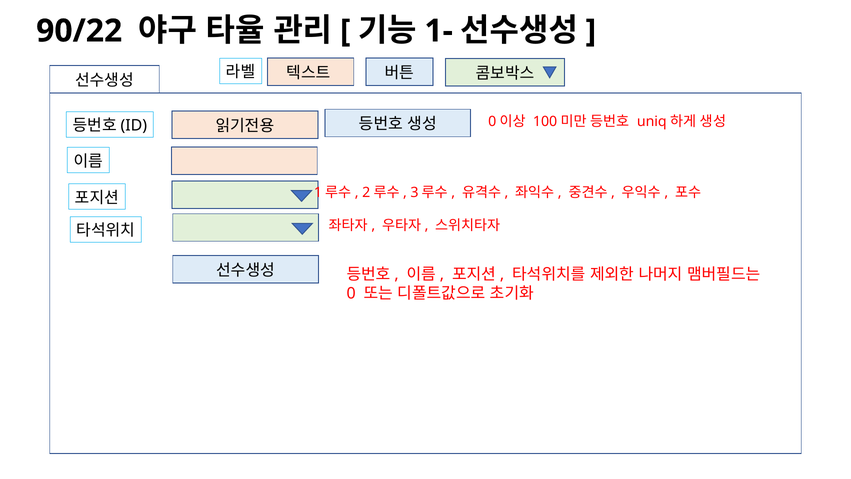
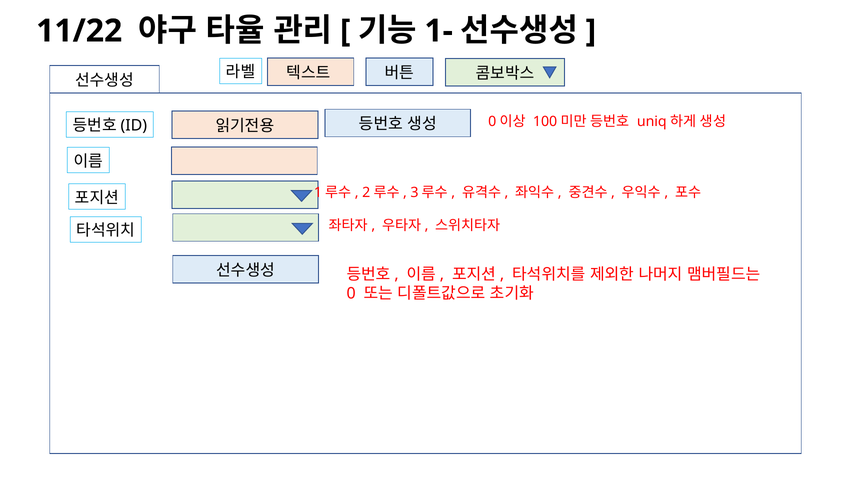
90/22: 90/22 -> 11/22
